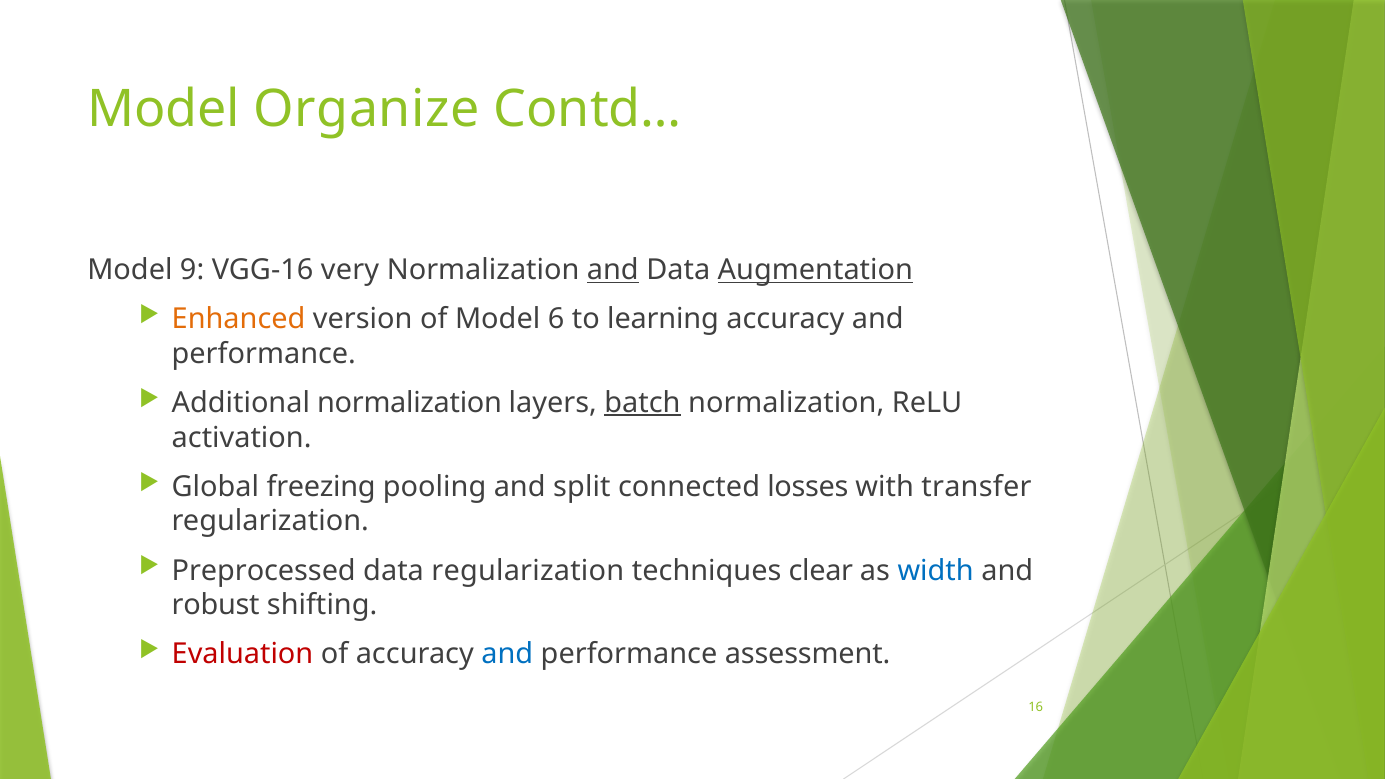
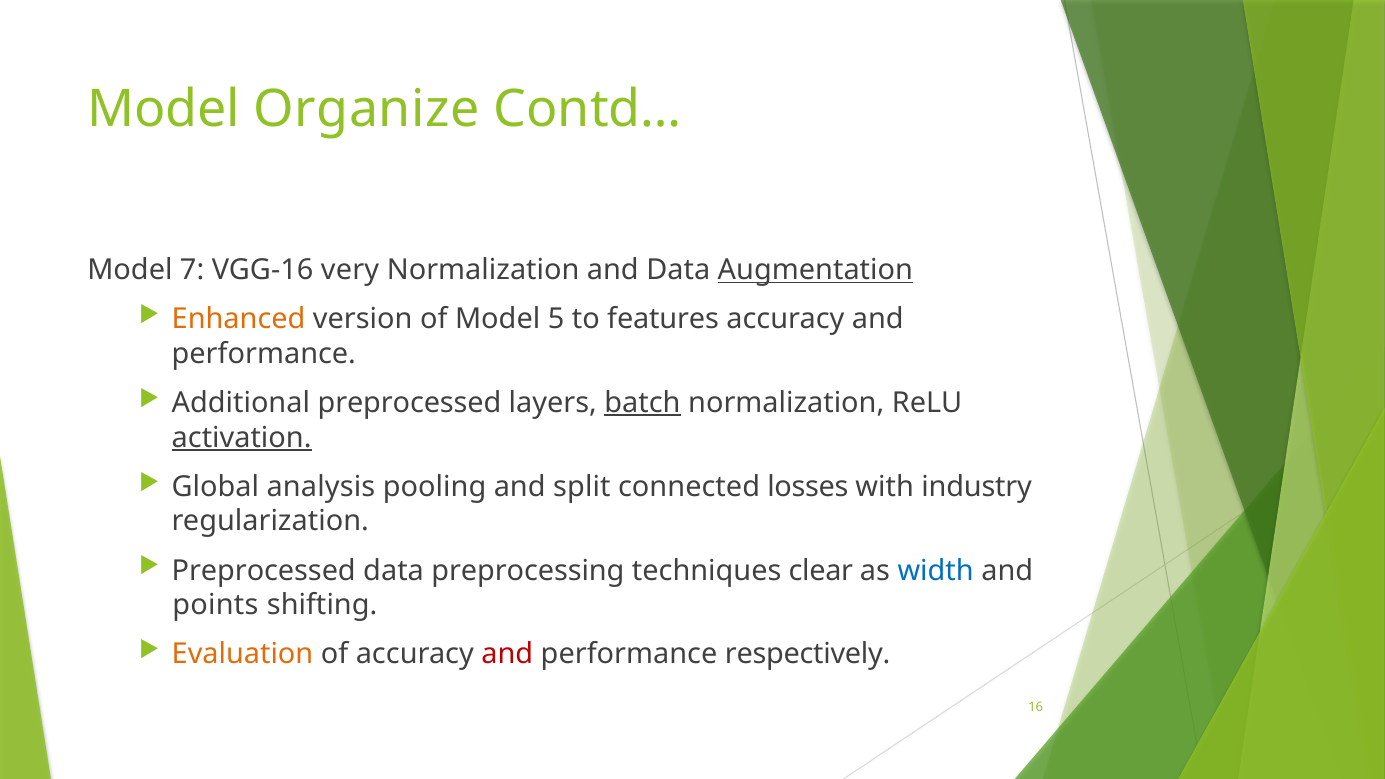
9: 9 -> 7
and at (613, 270) underline: present -> none
6: 6 -> 5
learning: learning -> features
Additional normalization: normalization -> preprocessed
activation underline: none -> present
freezing: freezing -> analysis
transfer: transfer -> industry
data regularization: regularization -> preprocessing
robust: robust -> points
Evaluation colour: red -> orange
and at (507, 654) colour: blue -> red
assessment: assessment -> respectively
